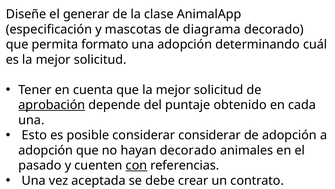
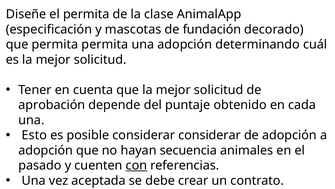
el generar: generar -> permita
diagrama: diagrama -> fundación
permita formato: formato -> permita
aprobación underline: present -> none
hayan decorado: decorado -> secuencia
